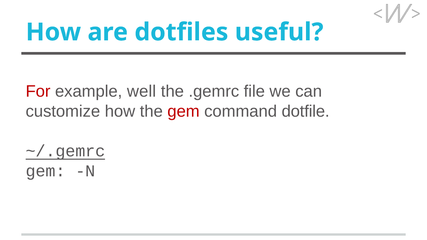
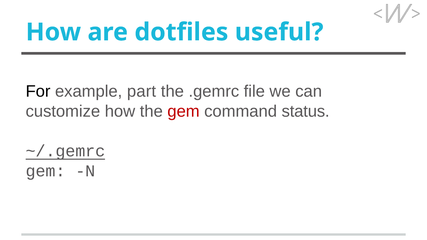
For colour: red -> black
well: well -> part
dotfile: dotfile -> status
